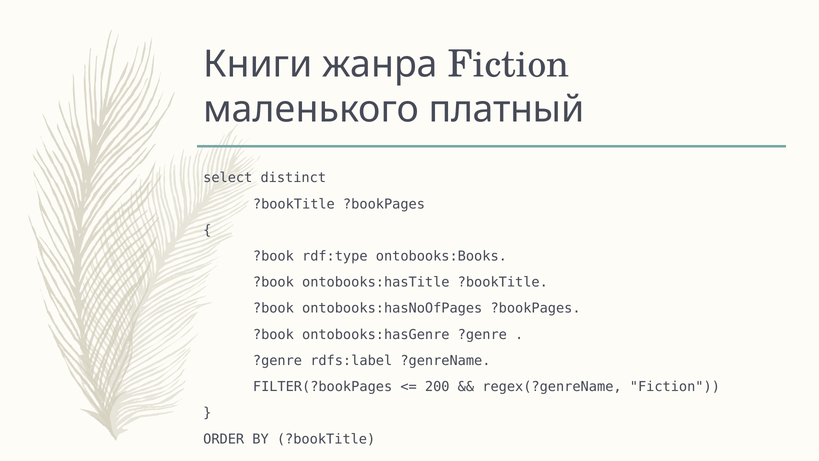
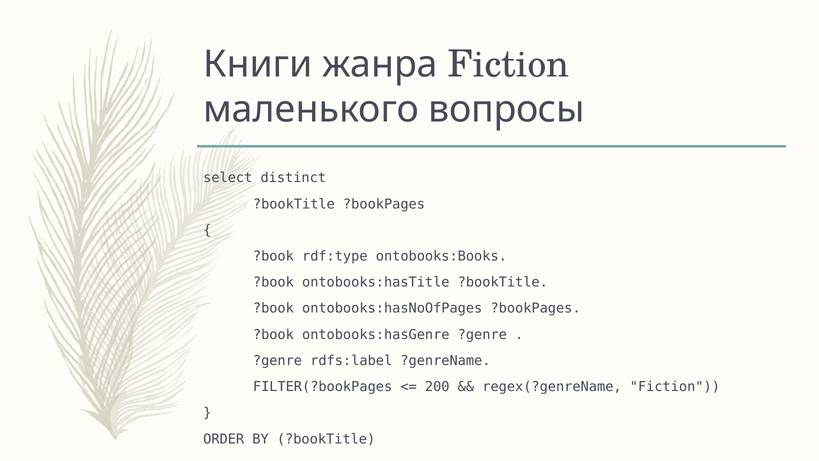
платный: платный -> вопросы
